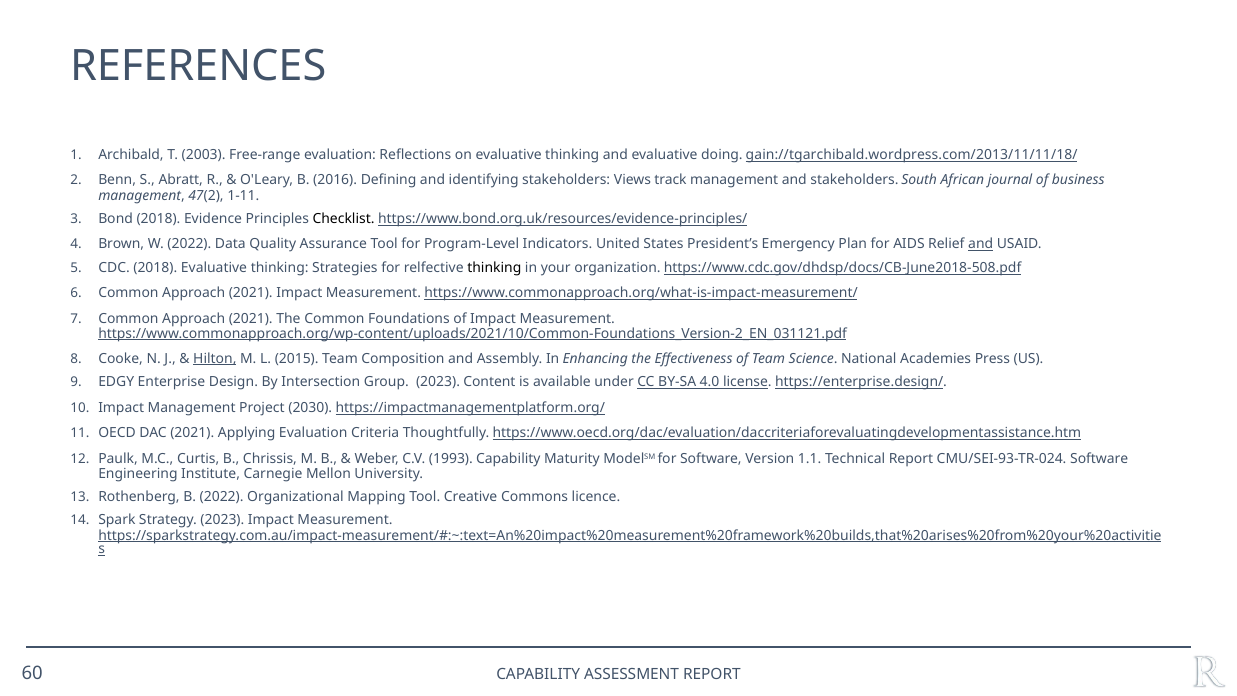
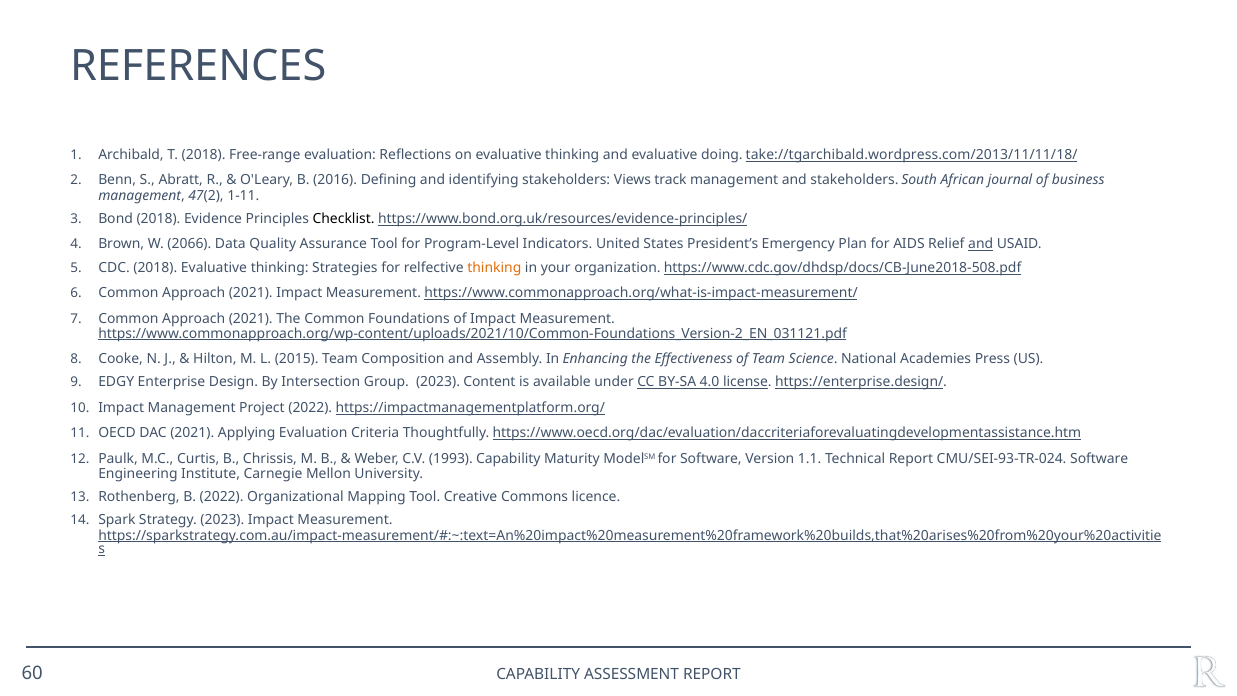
T 2003: 2003 -> 2018
gain://tgarchibald.wordpress.com/2013/11/11/18/: gain://tgarchibald.wordpress.com/2013/11/11/18/ -> take://tgarchibald.wordpress.com/2013/11/11/18/
W 2022: 2022 -> 2066
thinking at (494, 268) colour: black -> orange
Hilton underline: present -> none
Project 2030: 2030 -> 2022
